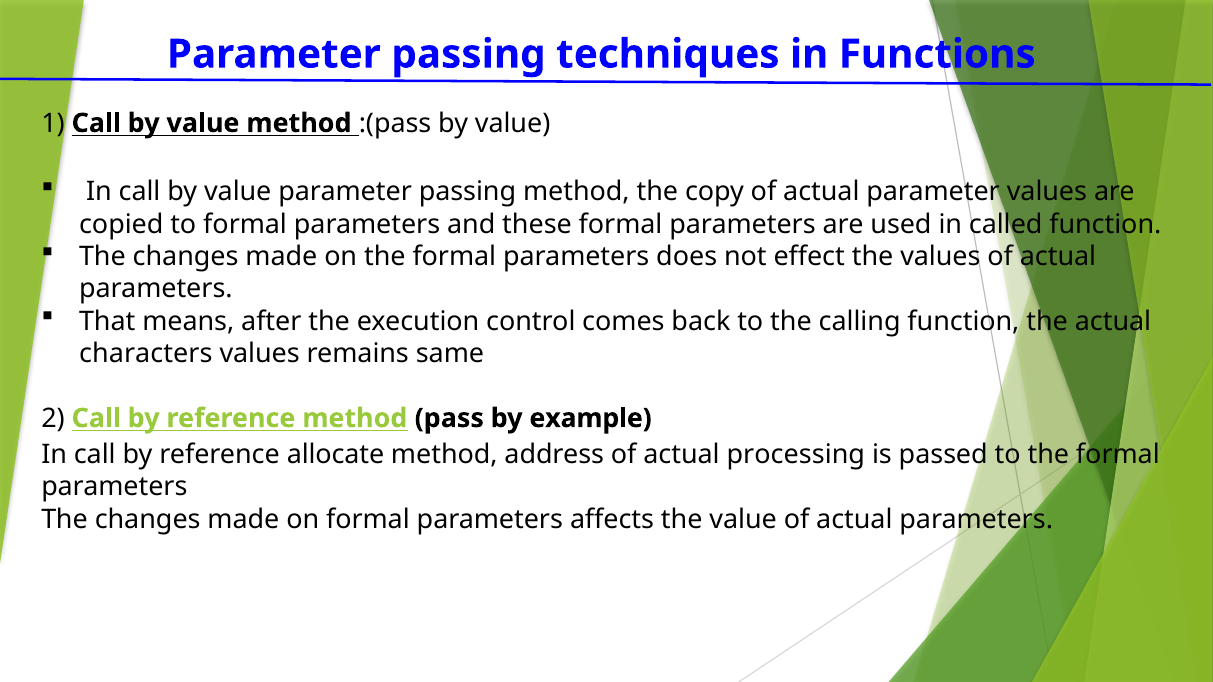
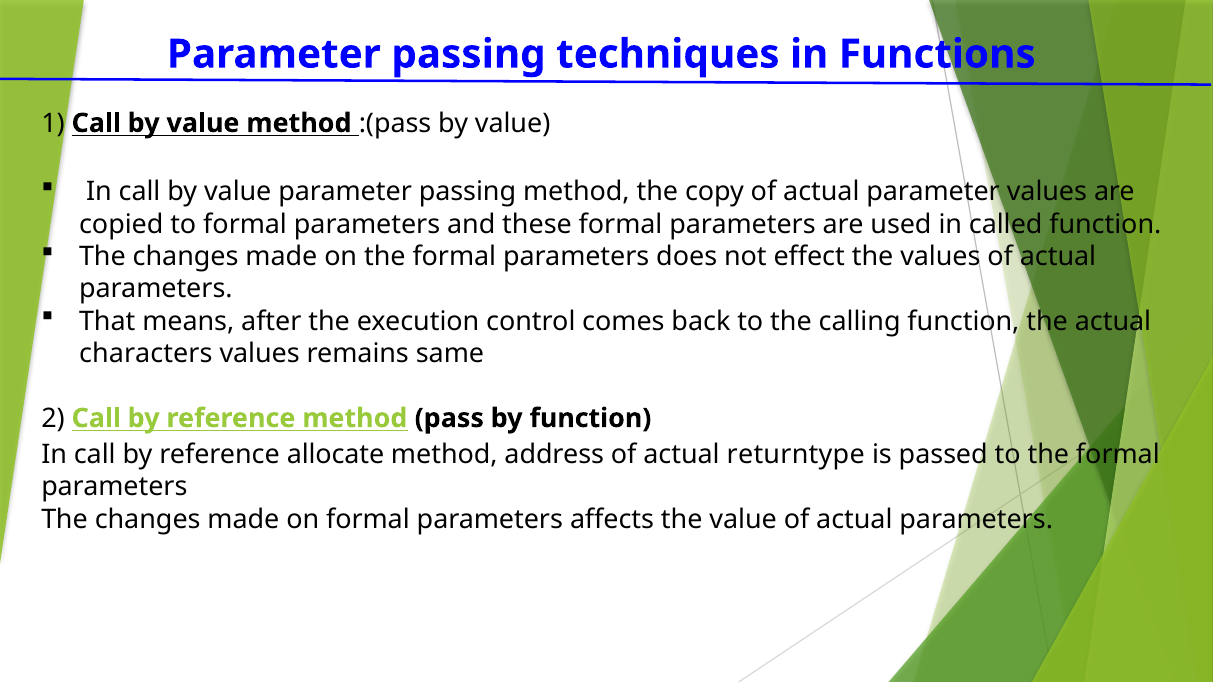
by example: example -> function
processing: processing -> returntype
